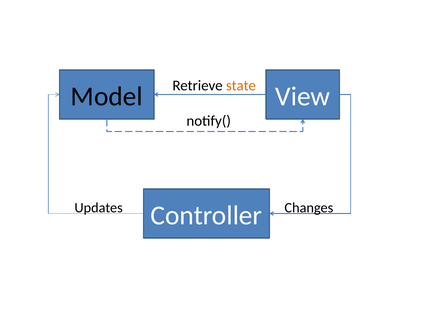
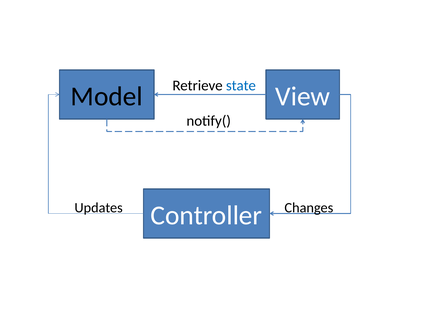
state colour: orange -> blue
